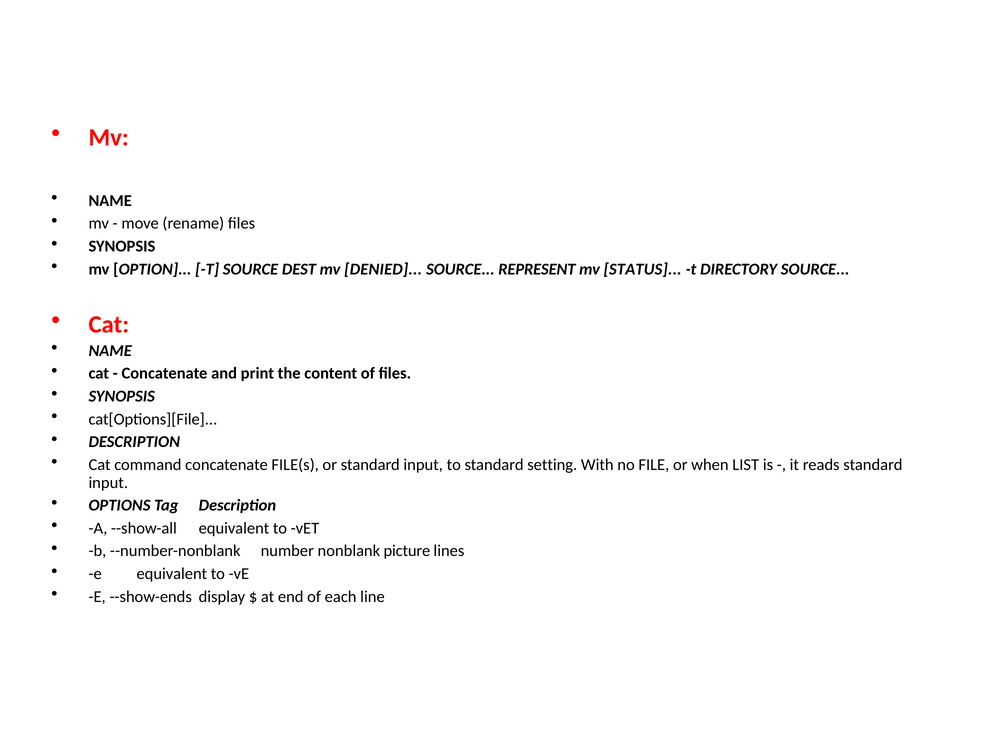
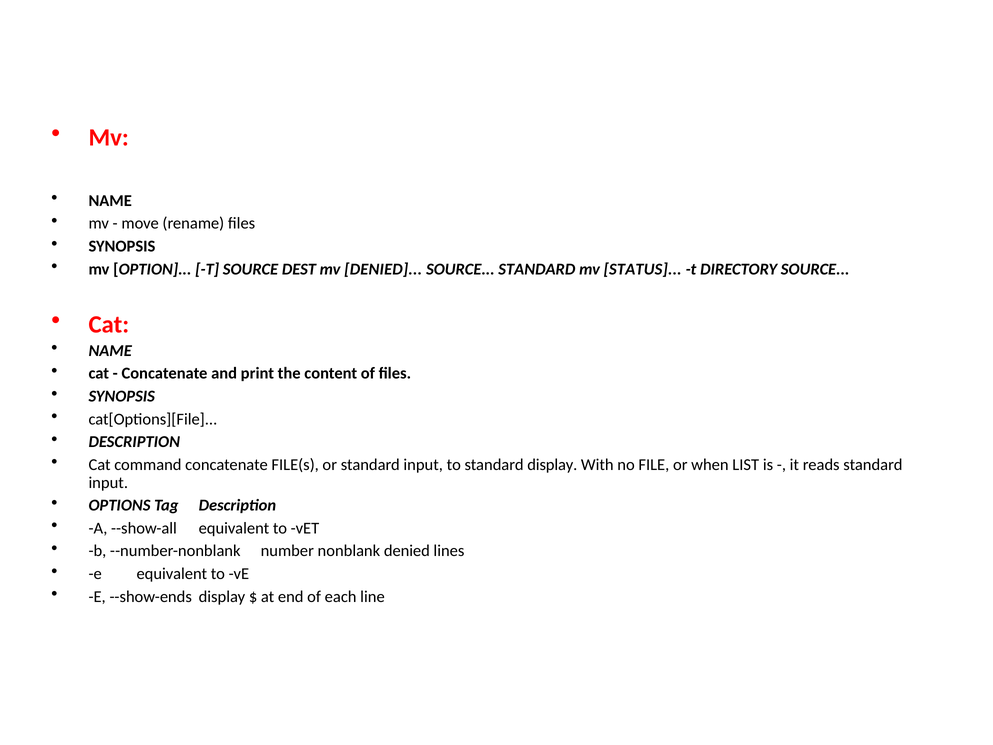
SOURCE REPRESENT: REPRESENT -> STANDARD
standard setting: setting -> display
nonblank picture: picture -> denied
